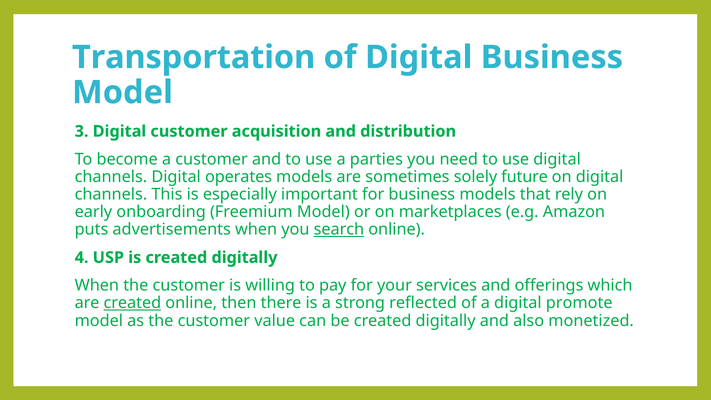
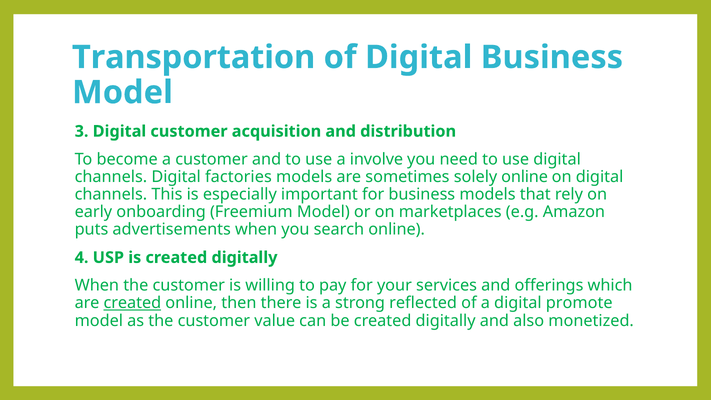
parties: parties -> involve
operates: operates -> factories
solely future: future -> online
search underline: present -> none
